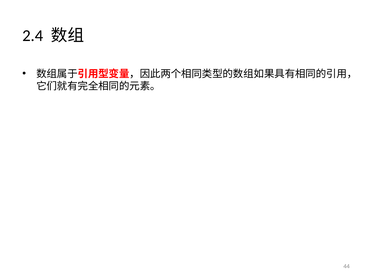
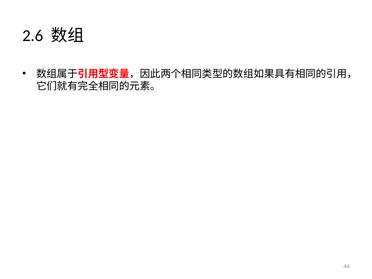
2.4: 2.4 -> 2.6
